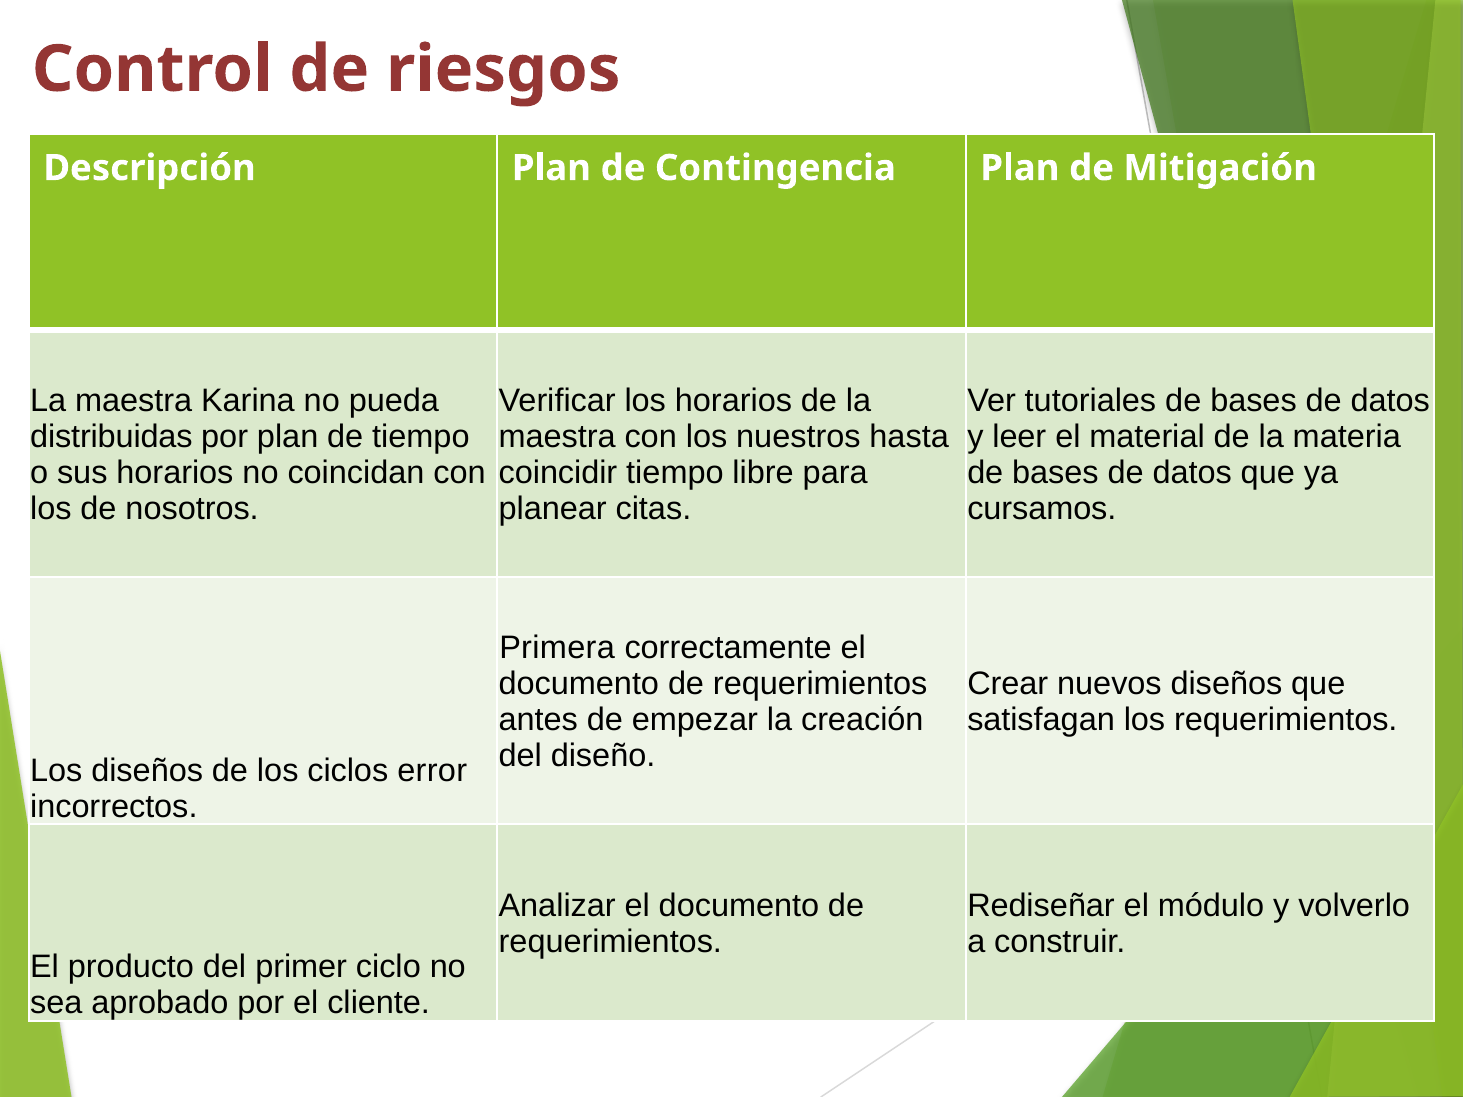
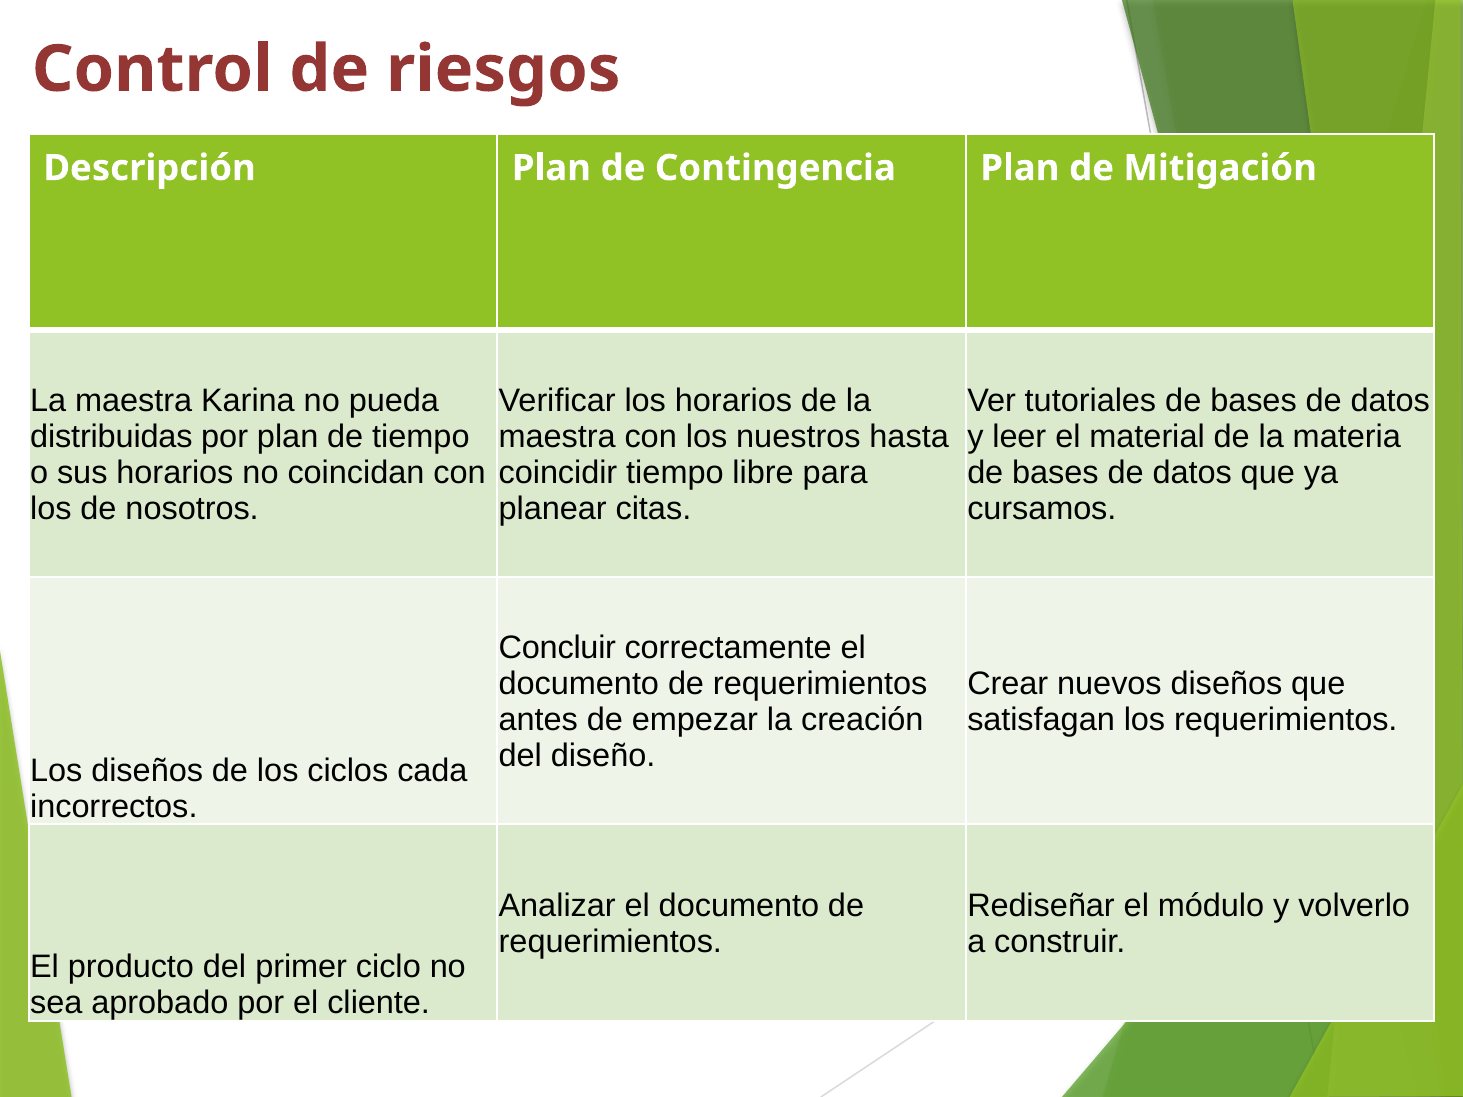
Primera: Primera -> Concluir
error: error -> cada
